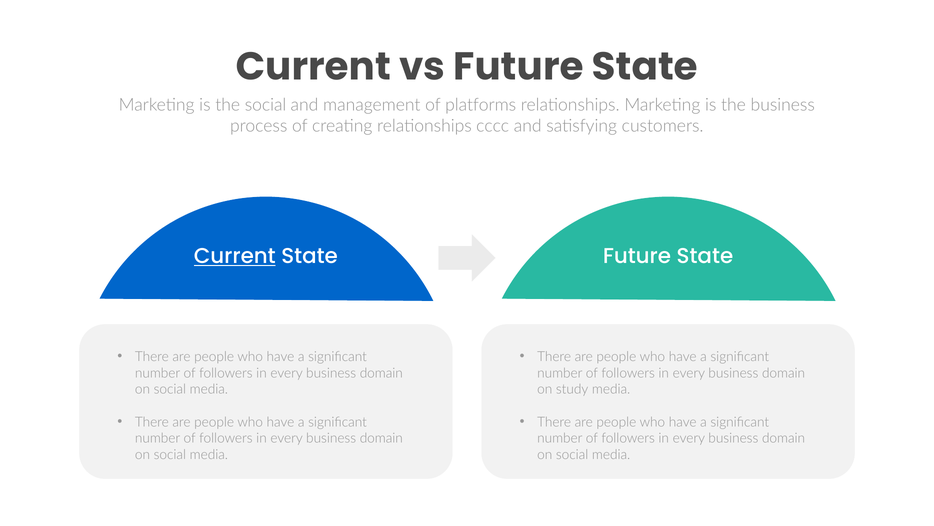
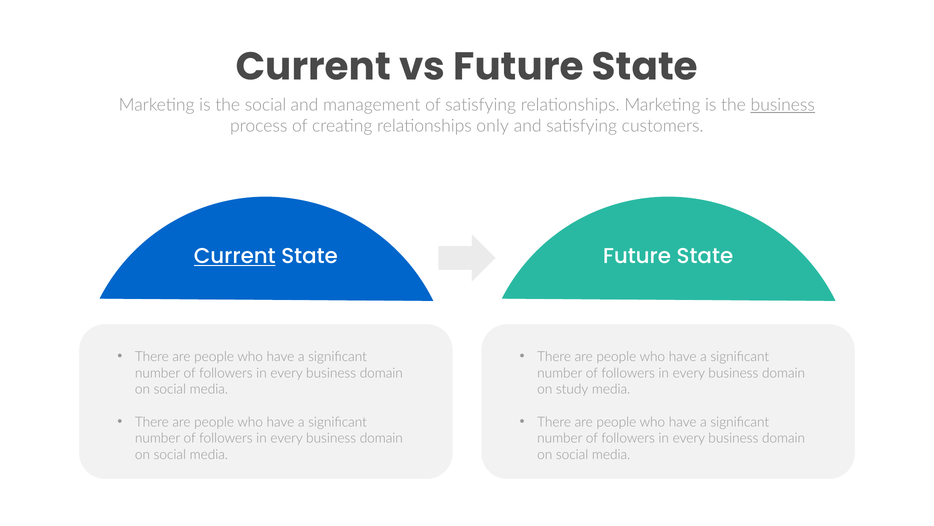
of platforms: platforms -> satisfying
business at (783, 105) underline: none -> present
cccc: cccc -> only
